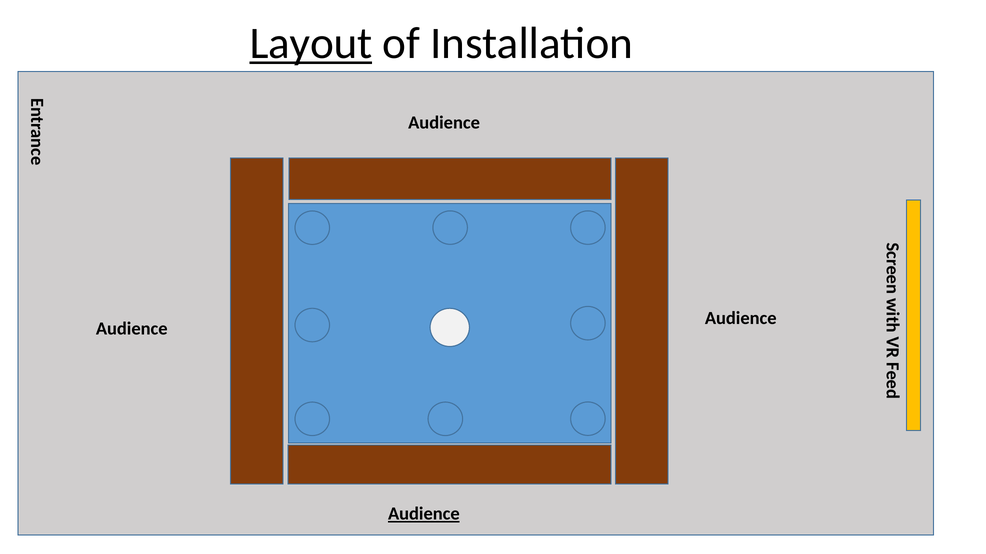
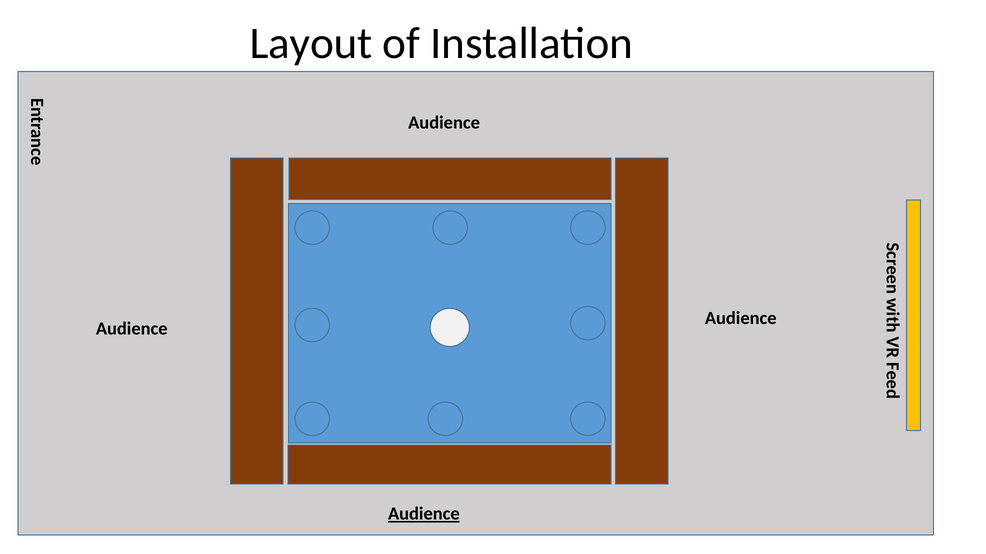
Layout underline: present -> none
